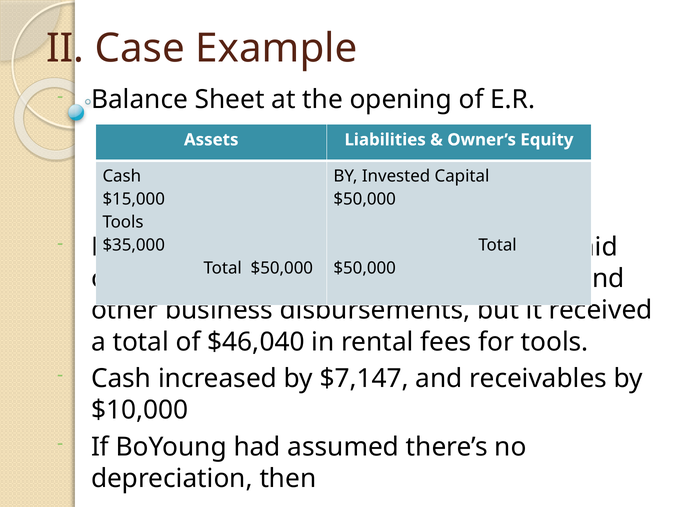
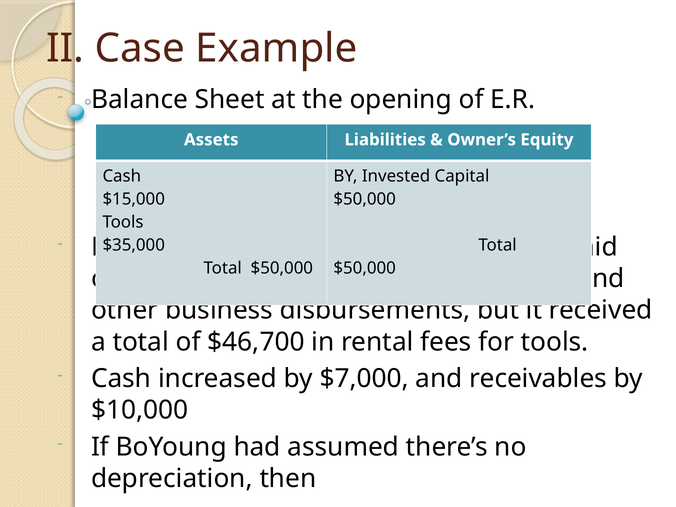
$46,040: $46,040 -> $46,700
$7,147: $7,147 -> $7,000
